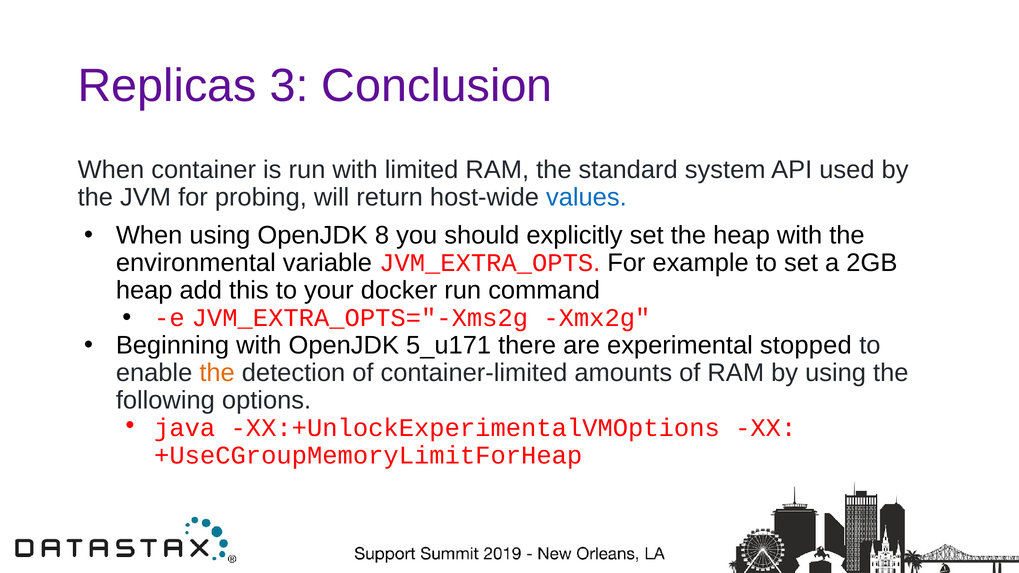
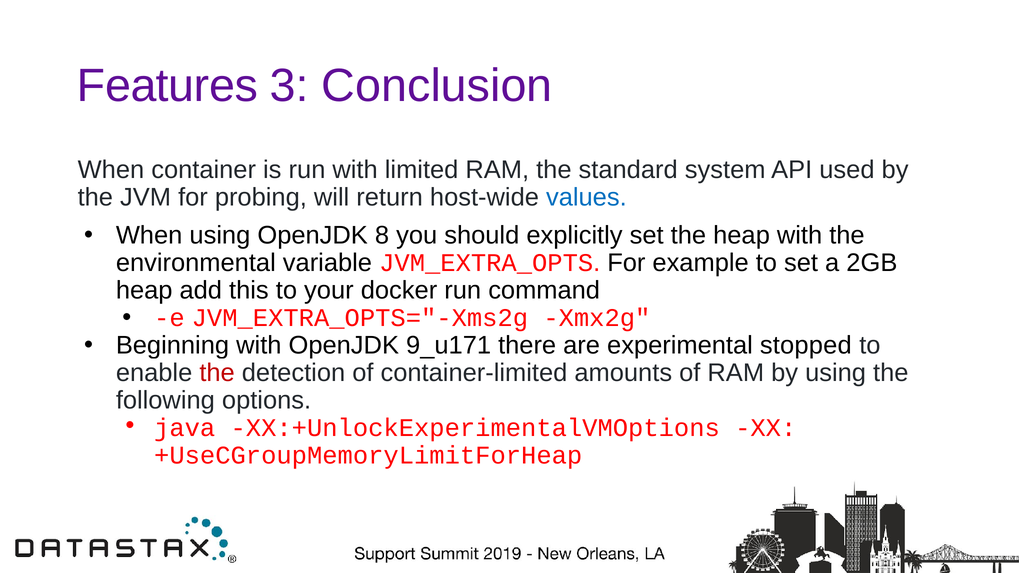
Replicas: Replicas -> Features
5_u171: 5_u171 -> 9_u171
the at (217, 373) colour: orange -> red
